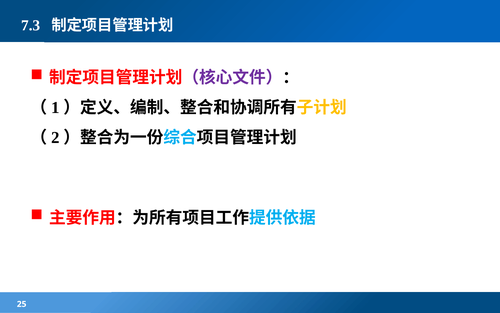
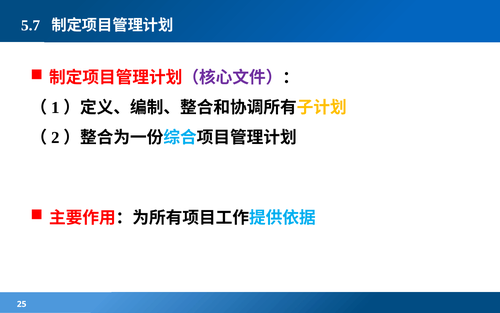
7.3: 7.3 -> 5.7
